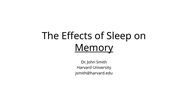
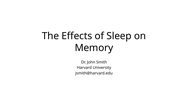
Memory underline: present -> none
